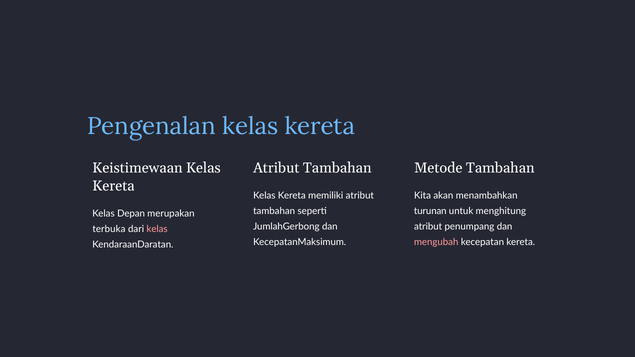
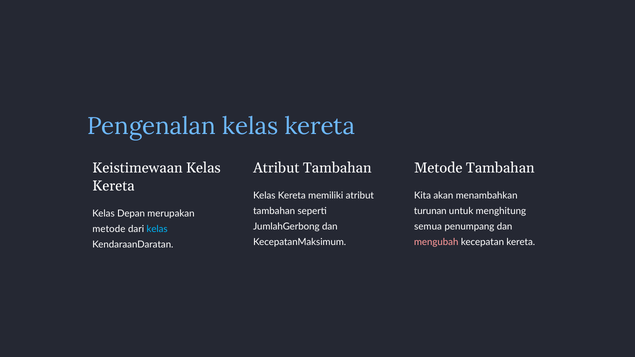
atribut at (428, 227): atribut -> semua
terbuka at (109, 229): terbuka -> metode
kelas at (157, 229) colour: pink -> light blue
